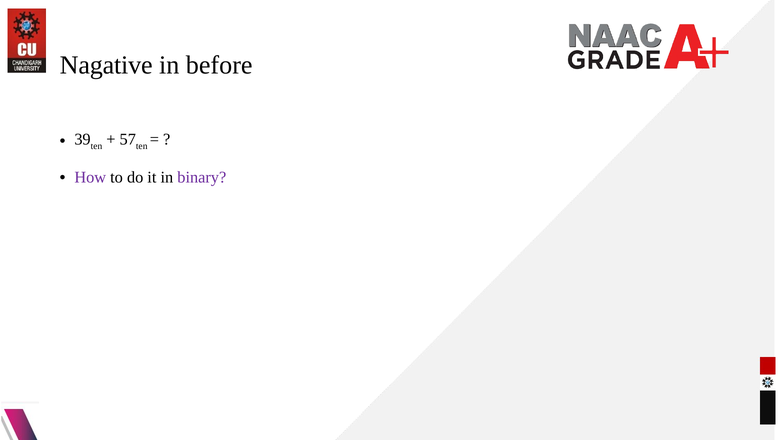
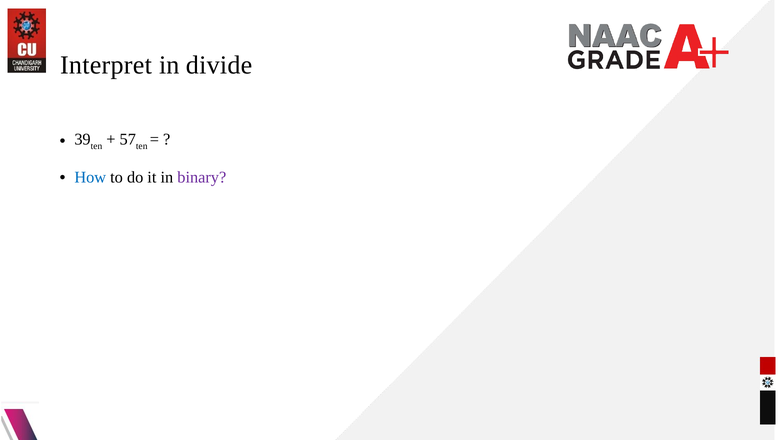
Nagative: Nagative -> Interpret
before: before -> divide
How colour: purple -> blue
